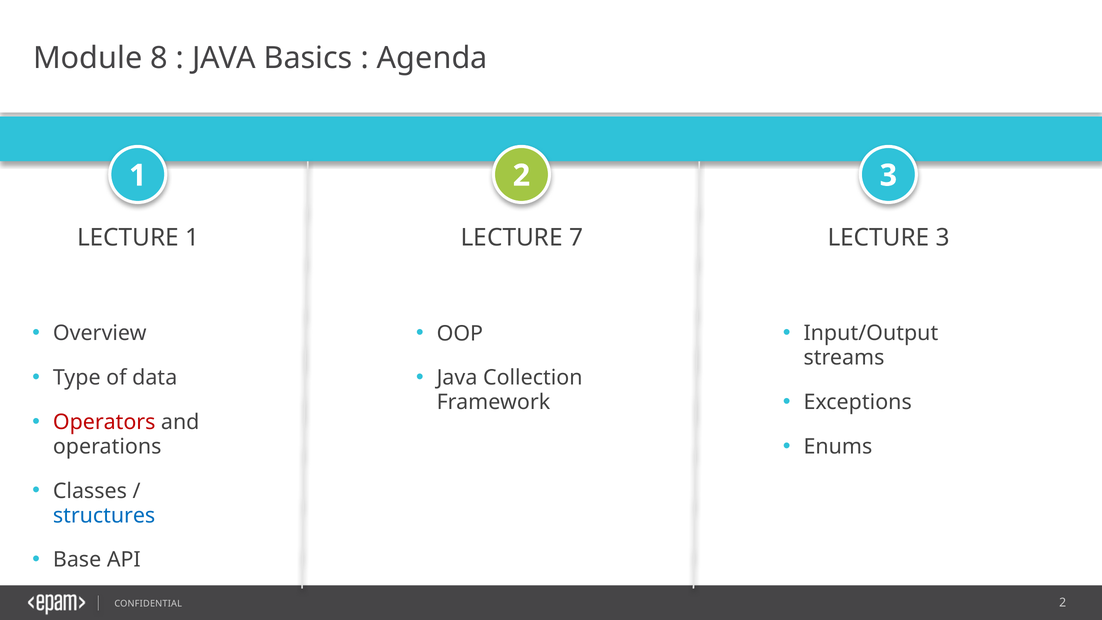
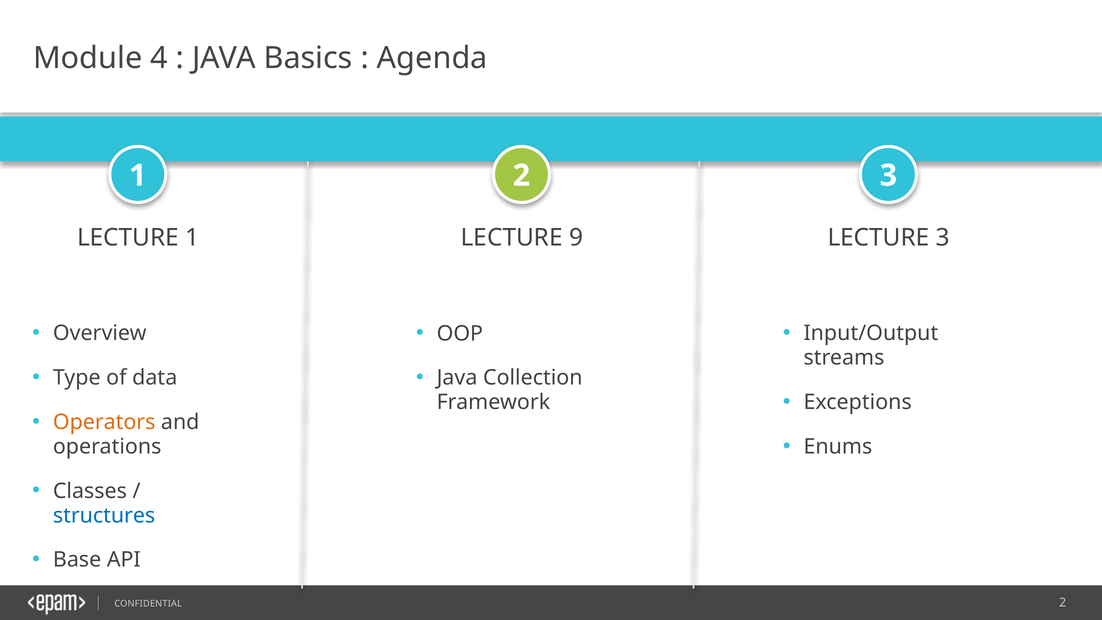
8: 8 -> 4
7: 7 -> 9
Operators colour: red -> orange
